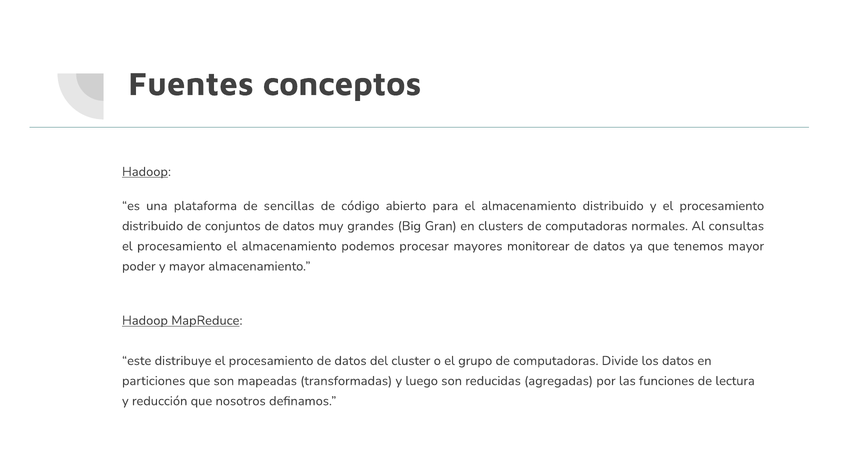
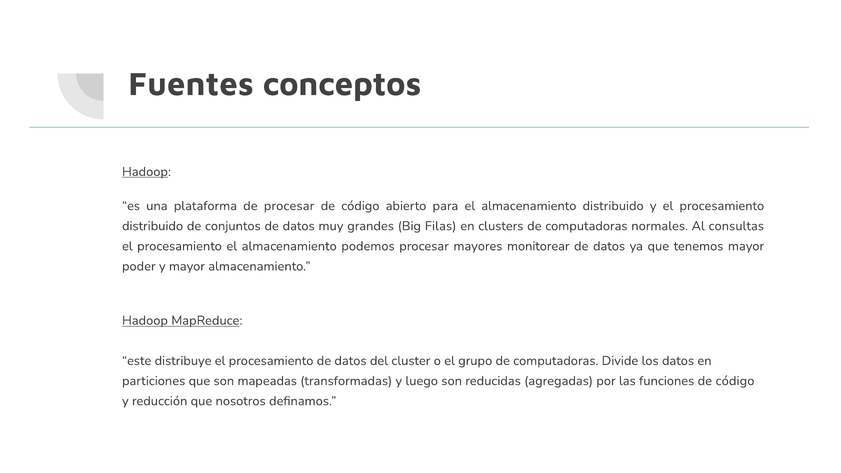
de sencillas: sencillas -> procesar
Gran: Gran -> Filas
funciones de lectura: lectura -> código
